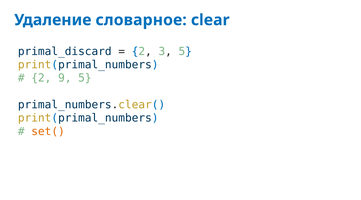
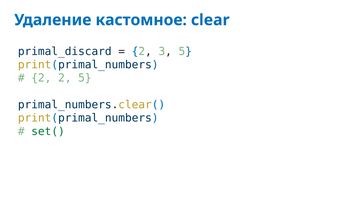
словарное: словарное -> кастомное
2 9: 9 -> 2
set( colour: orange -> green
